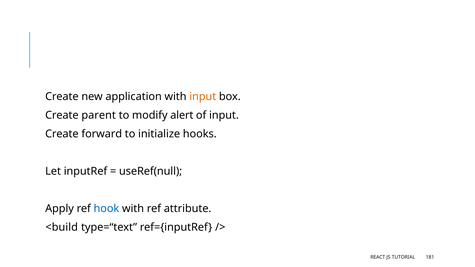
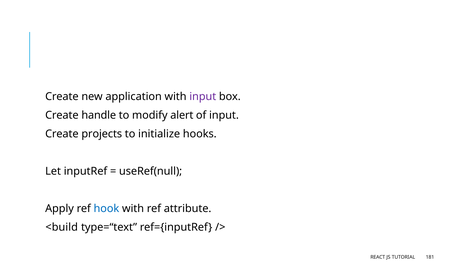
input at (203, 97) colour: orange -> purple
parent: parent -> handle
forward: forward -> projects
